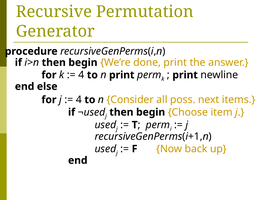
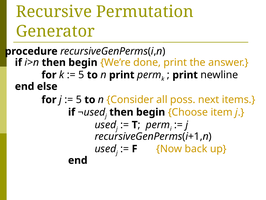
4 at (81, 75): 4 -> 5
4 at (79, 99): 4 -> 5
